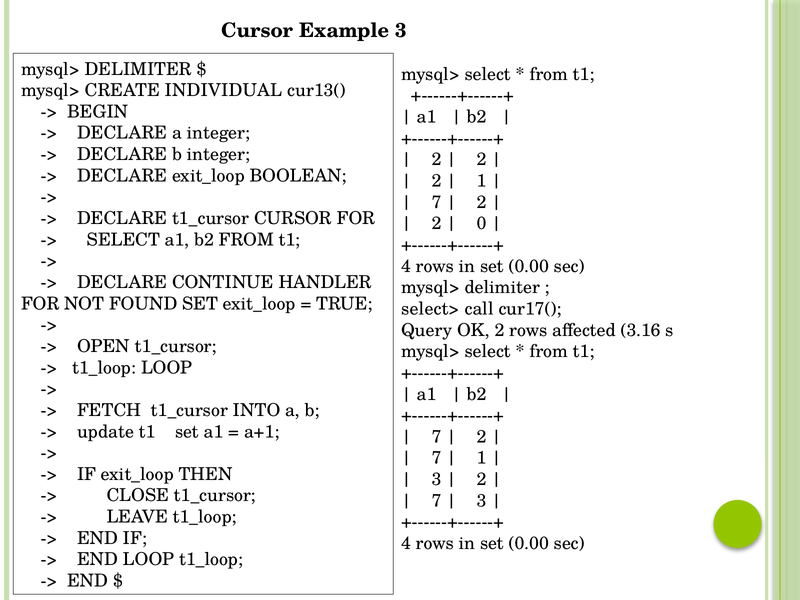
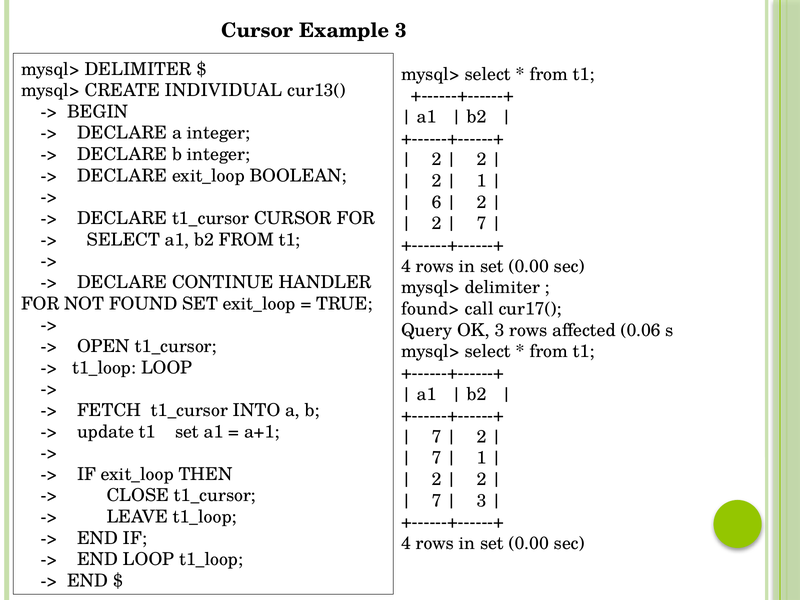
7 at (436, 202): 7 -> 6
0 at (482, 224): 0 -> 7
select>: select> -> found>
OK 2: 2 -> 3
3.16: 3.16 -> 0.06
3 at (436, 479): 3 -> 2
